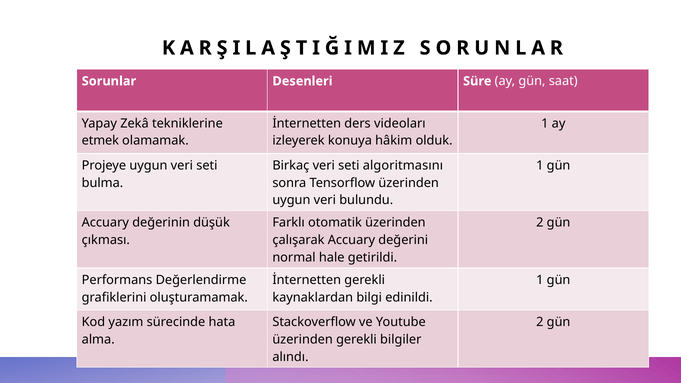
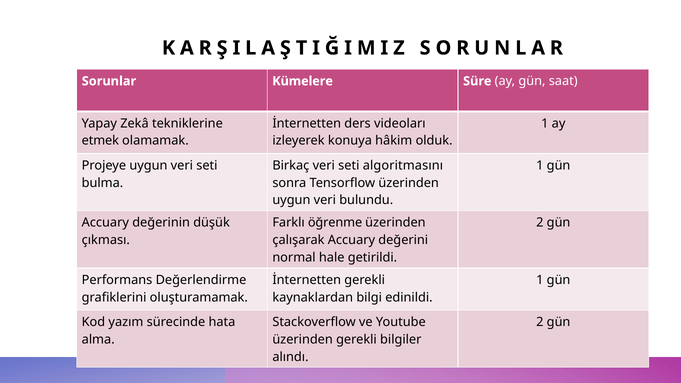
Desenleri: Desenleri -> Kümelere
otomatik: otomatik -> öğrenme
